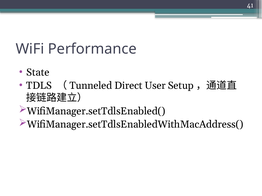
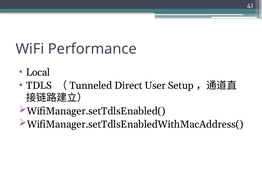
State: State -> Local
